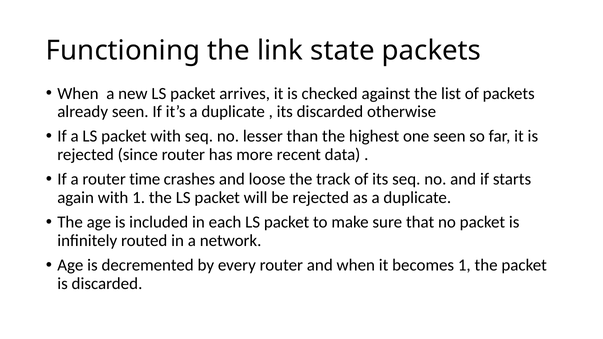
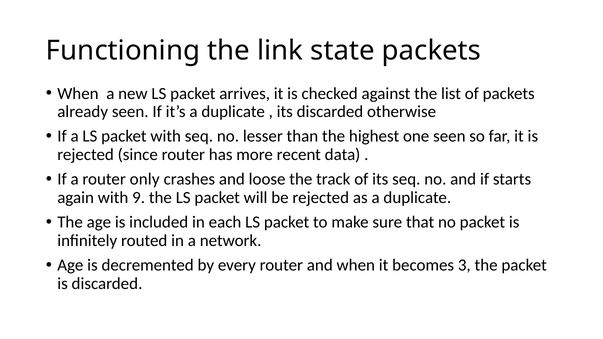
time: time -> only
with 1: 1 -> 9
becomes 1: 1 -> 3
